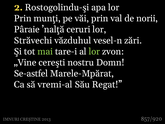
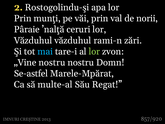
Străvechi at (33, 40): Străvechi -> Văzduhul
vesel-n: vesel-n -> rami-n
mai colour: light green -> light blue
„Vine cereşti: cereşti -> nostru
vremi-al: vremi-al -> multe-al
